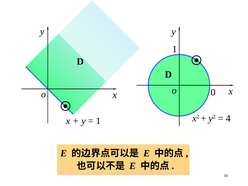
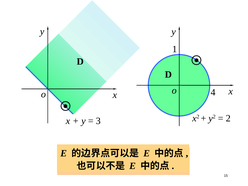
0: 0 -> 4
4: 4 -> 2
1 at (98, 121): 1 -> 3
